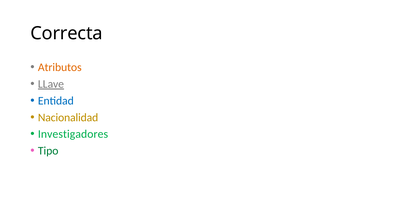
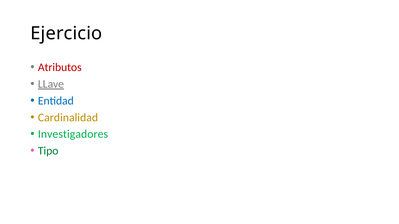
Correcta: Correcta -> Ejercicio
Atributos colour: orange -> red
Nacionalidad: Nacionalidad -> Cardinalidad
